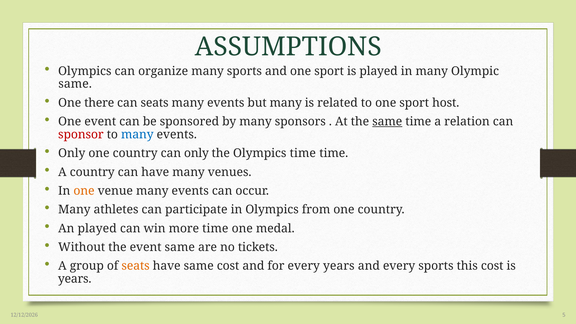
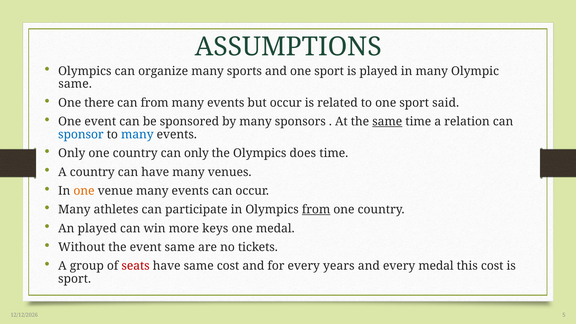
can seats: seats -> from
but many: many -> occur
host: host -> said
sponsor colour: red -> blue
Olympics time: time -> does
from at (316, 210) underline: none -> present
more time: time -> keys
seats at (136, 266) colour: orange -> red
every sports: sports -> medal
years at (75, 279): years -> sport
